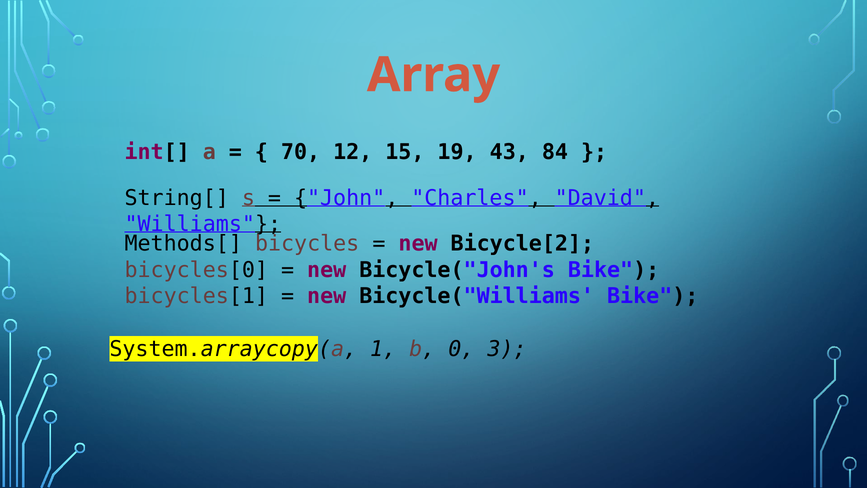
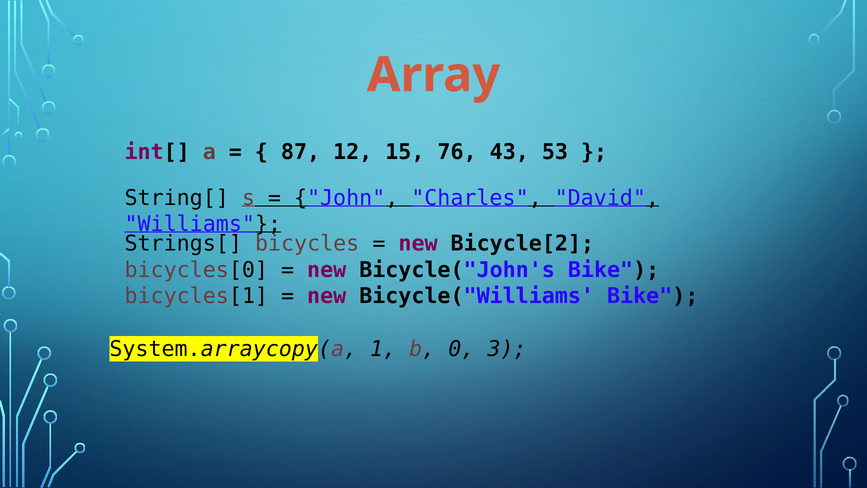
70: 70 -> 87
19: 19 -> 76
84: 84 -> 53
Methods[: Methods[ -> Strings[
